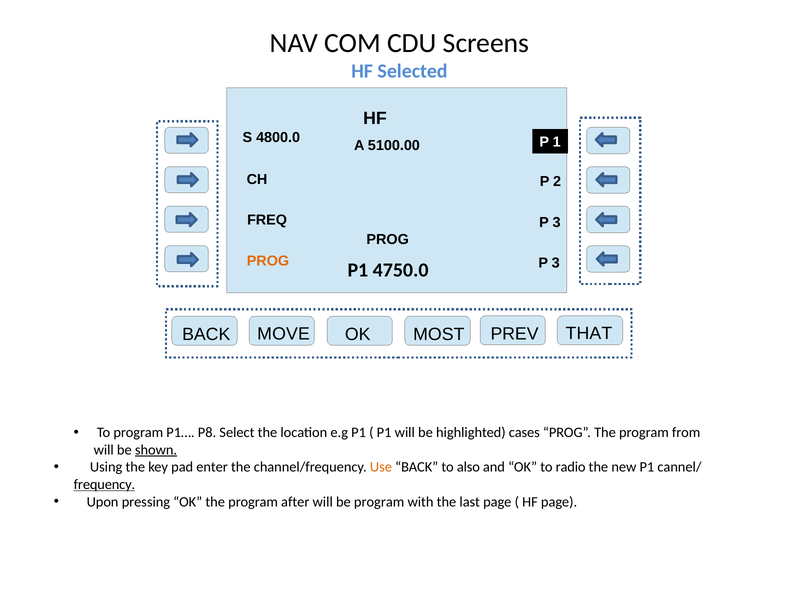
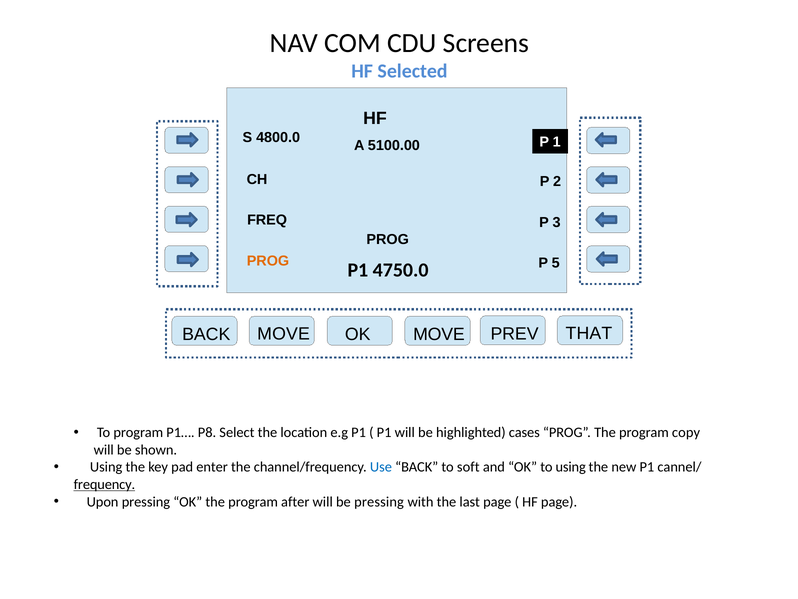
3 at (556, 263): 3 -> 5
OK MOST: MOST -> MOVE
from: from -> copy
shown underline: present -> none
Use colour: orange -> blue
also: also -> soft
to radio: radio -> using
be program: program -> pressing
